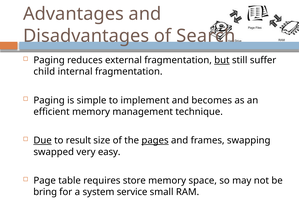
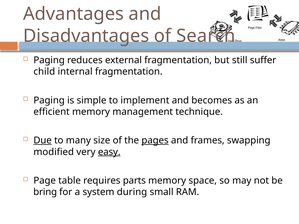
but underline: present -> none
result: result -> many
swapped: swapped -> modified
easy underline: none -> present
store: store -> parts
service: service -> during
